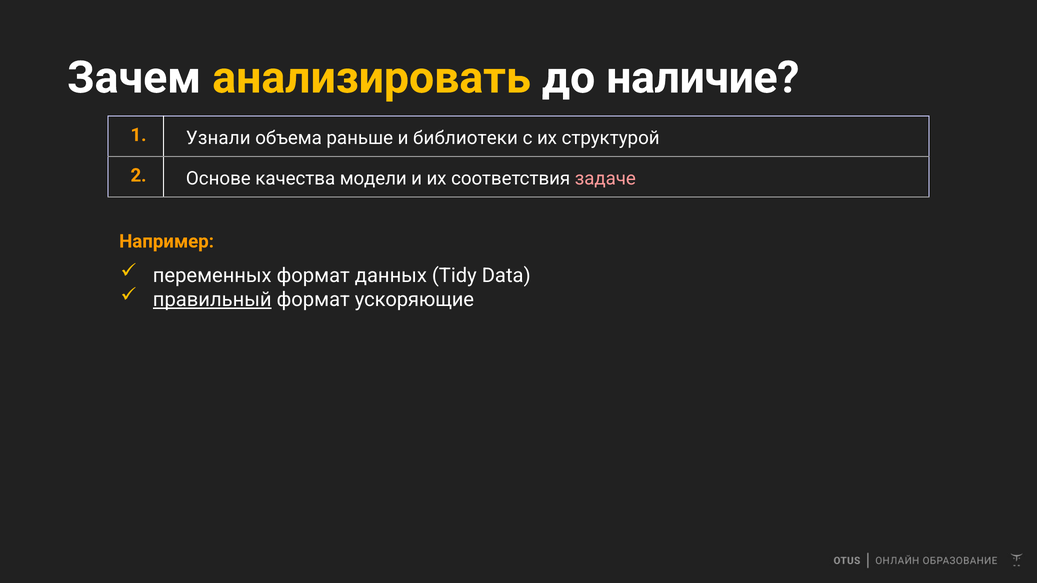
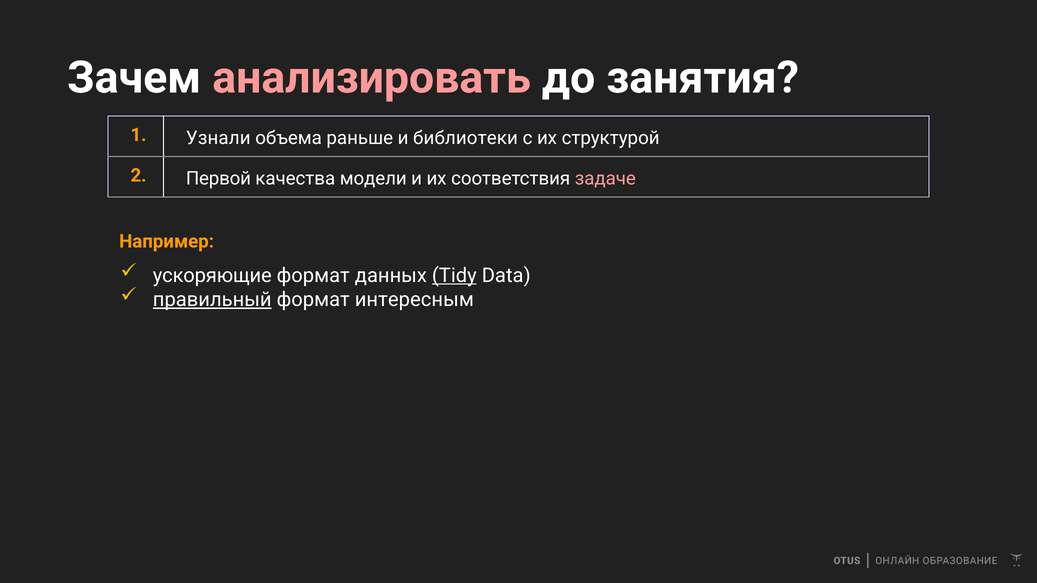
анализировать colour: yellow -> pink
наличие: наличие -> занятия
Основе: Основе -> Первой
переменных: переменных -> ускоряющие
Tidy underline: none -> present
ускоряющие: ускоряющие -> интересным
